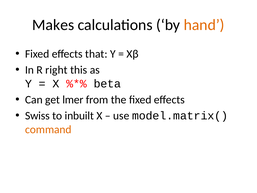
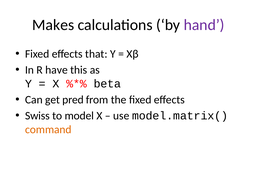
hand colour: orange -> purple
right: right -> have
lmer: lmer -> pred
inbuilt: inbuilt -> model
